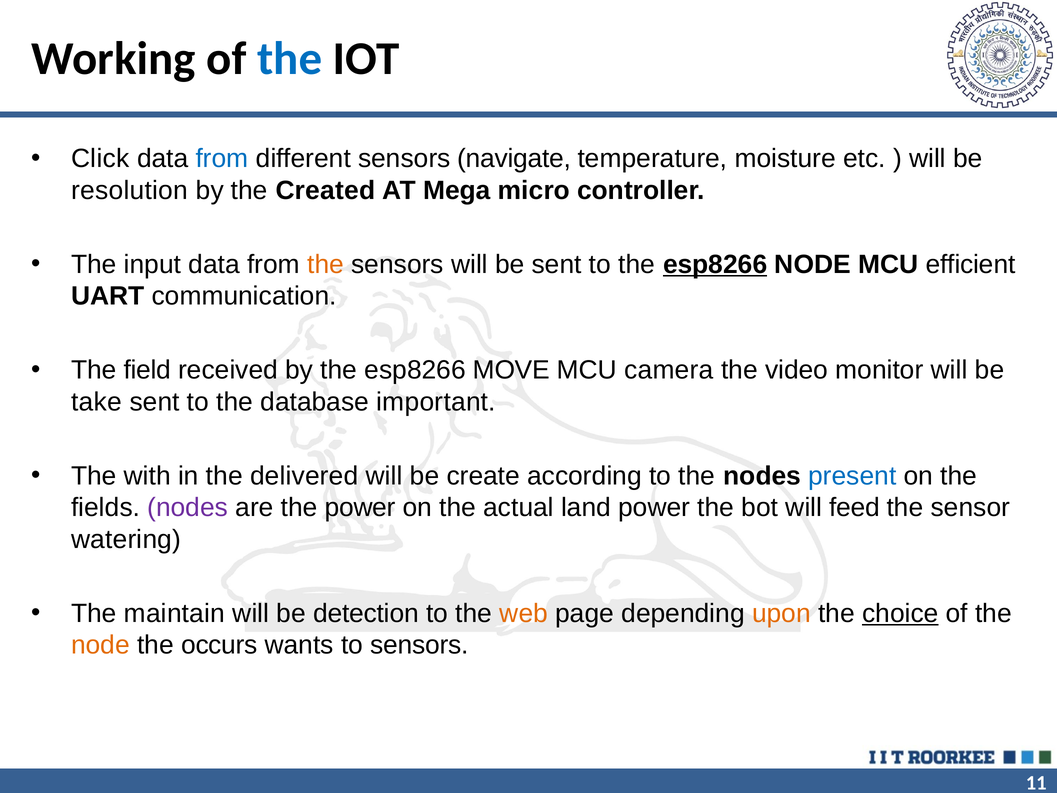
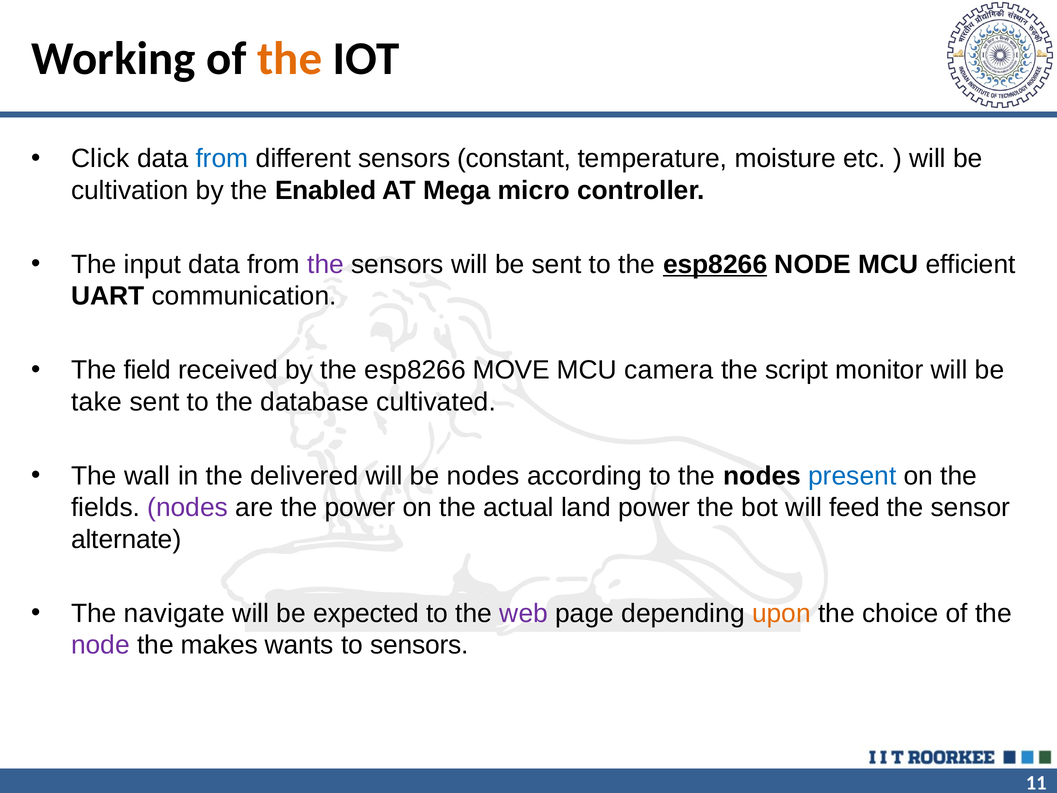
the at (290, 59) colour: blue -> orange
navigate: navigate -> constant
resolution: resolution -> cultivation
Created: Created -> Enabled
the at (326, 264) colour: orange -> purple
video: video -> script
important: important -> cultivated
with: with -> wall
be create: create -> nodes
watering: watering -> alternate
maintain: maintain -> navigate
detection: detection -> expected
web colour: orange -> purple
choice underline: present -> none
node at (100, 645) colour: orange -> purple
occurs: occurs -> makes
